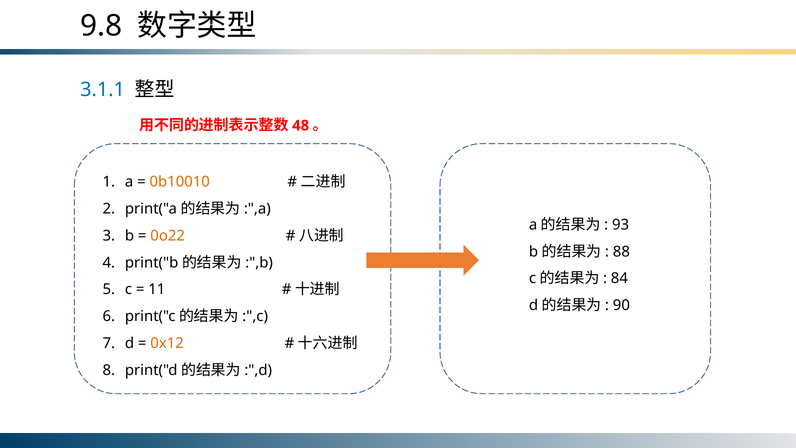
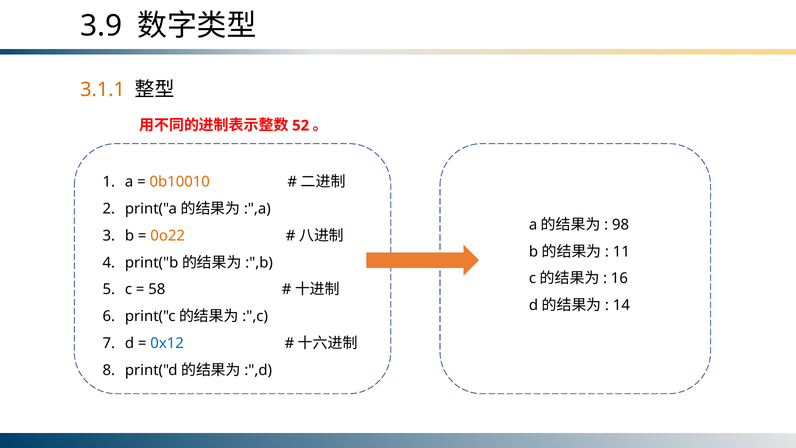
9.8: 9.8 -> 3.9
3.1.1 colour: blue -> orange
48: 48 -> 52
93: 93 -> 98
88: 88 -> 11
84: 84 -> 16
11: 11 -> 58
90: 90 -> 14
0x12 colour: orange -> blue
